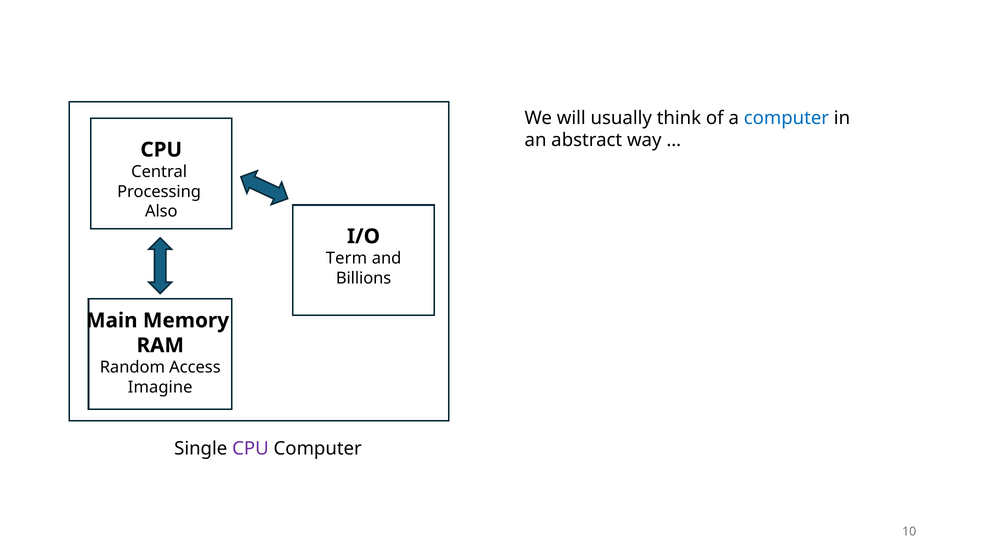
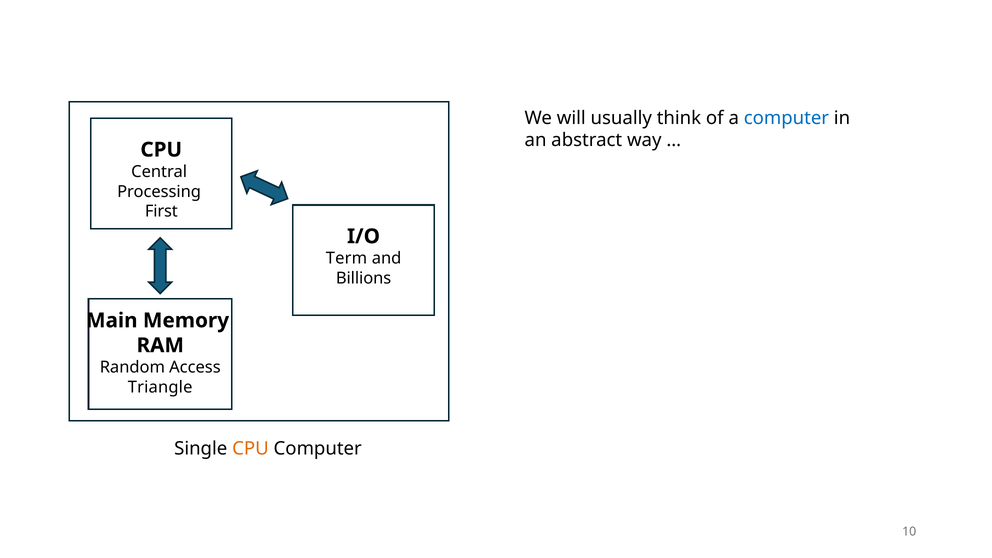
Also: Also -> First
Imagine: Imagine -> Triangle
CPU at (250, 449) colour: purple -> orange
